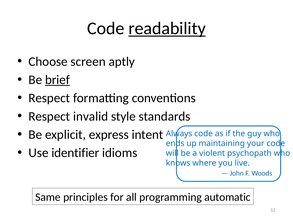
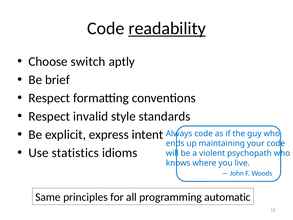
screen: screen -> switch
brief underline: present -> none
identifier: identifier -> statistics
